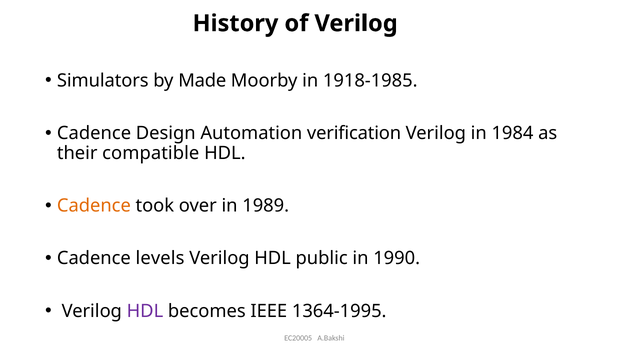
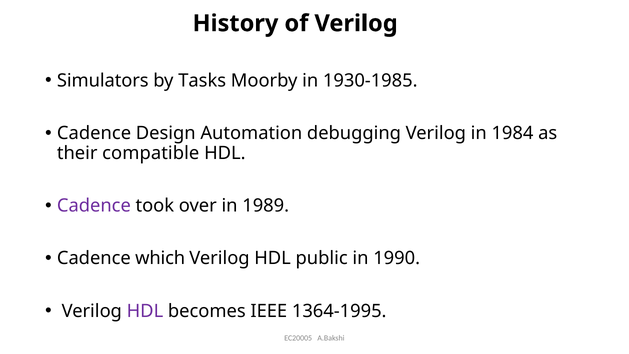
Made: Made -> Tasks
1918-1985: 1918-1985 -> 1930-1985
verification: verification -> debugging
Cadence at (94, 206) colour: orange -> purple
levels: levels -> which
